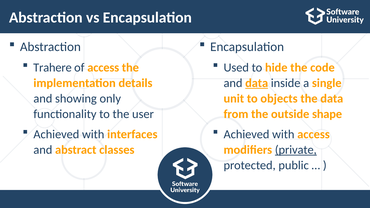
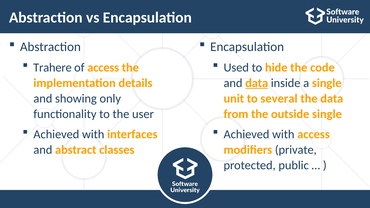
objects: objects -> several
outside shape: shape -> single
private underline: present -> none
